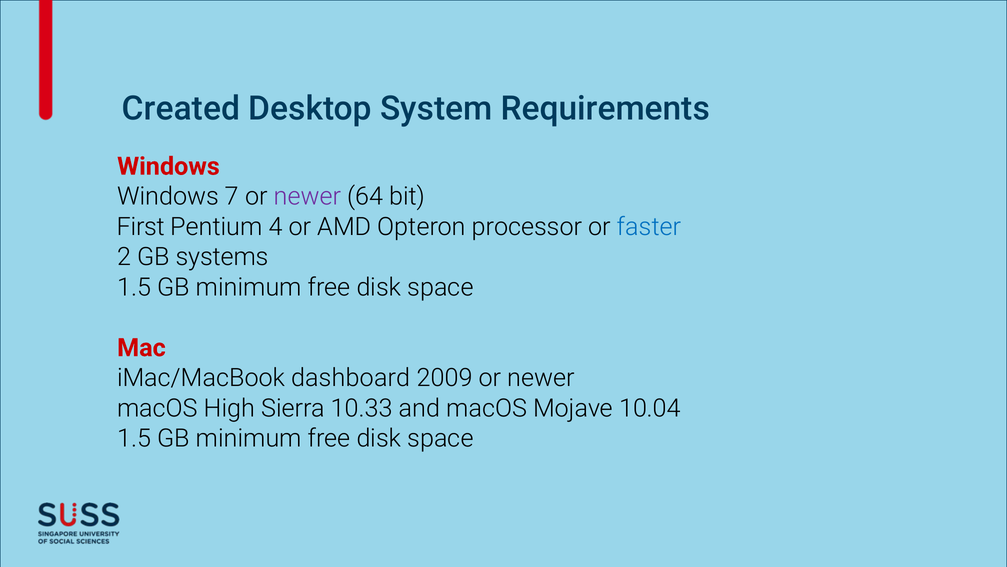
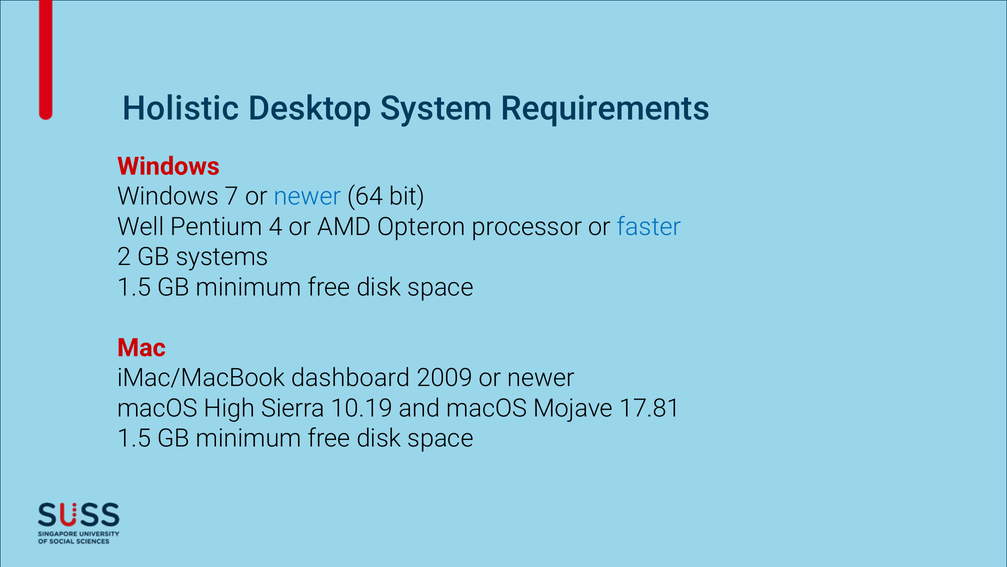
Created: Created -> Holistic
newer at (307, 196) colour: purple -> blue
First: First -> Well
10.33: 10.33 -> 10.19
10.04: 10.04 -> 17.81
